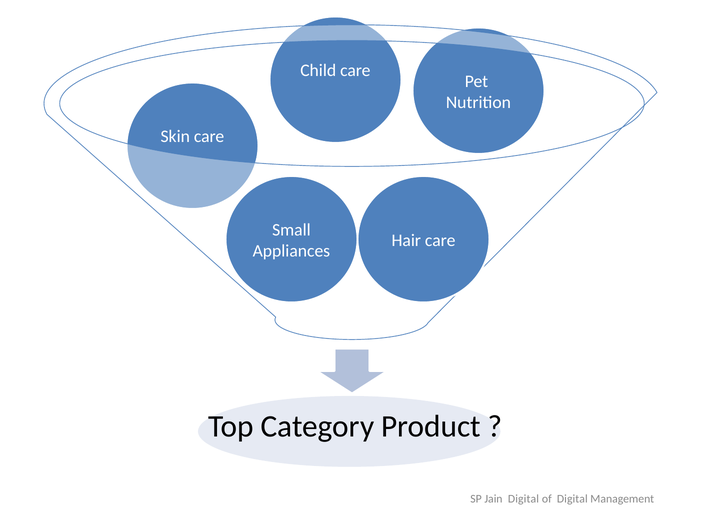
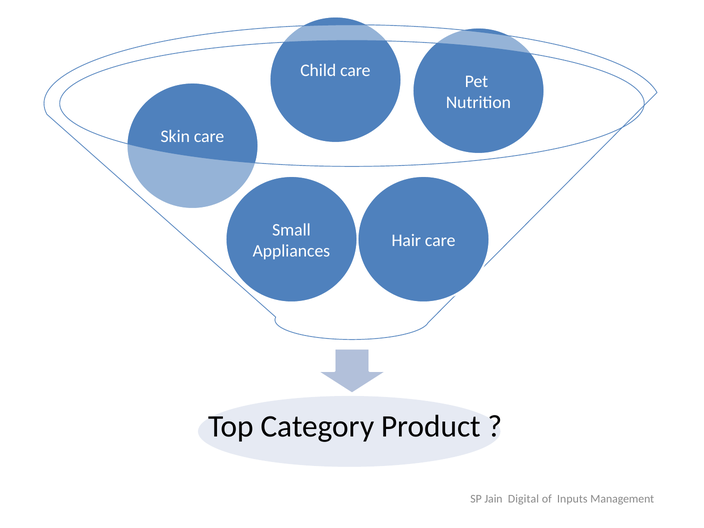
of Digital: Digital -> Inputs
